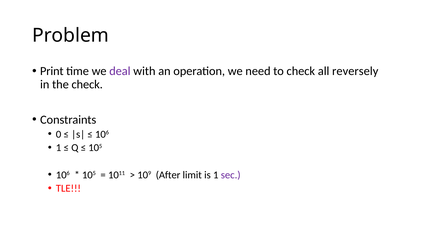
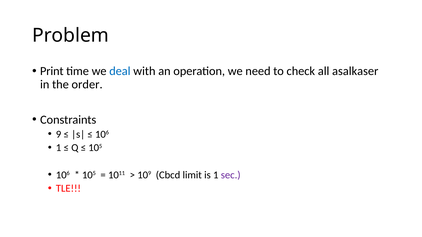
deal colour: purple -> blue
reversely: reversely -> asalkaser
the check: check -> order
0: 0 -> 9
After: After -> Cbcd
